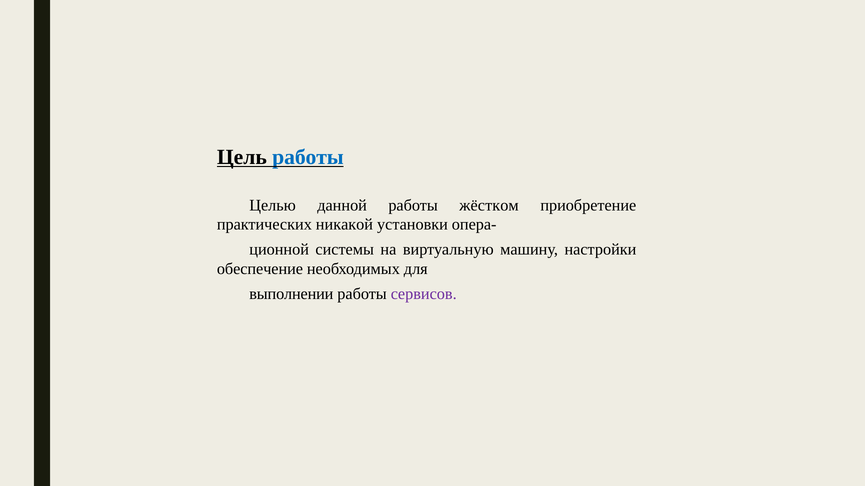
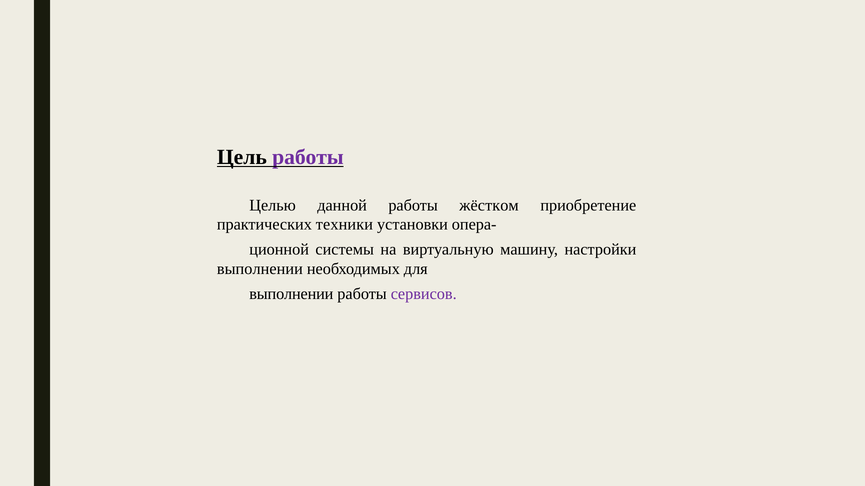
работы at (308, 157) colour: blue -> purple
никакой: никакой -> техники
обеспечение at (260, 269): обеспечение -> выполнении
